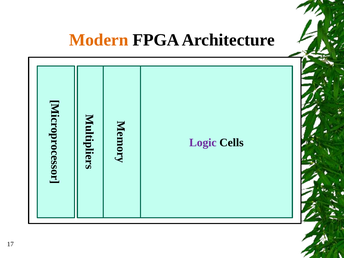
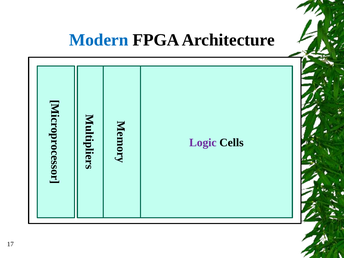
Modern colour: orange -> blue
